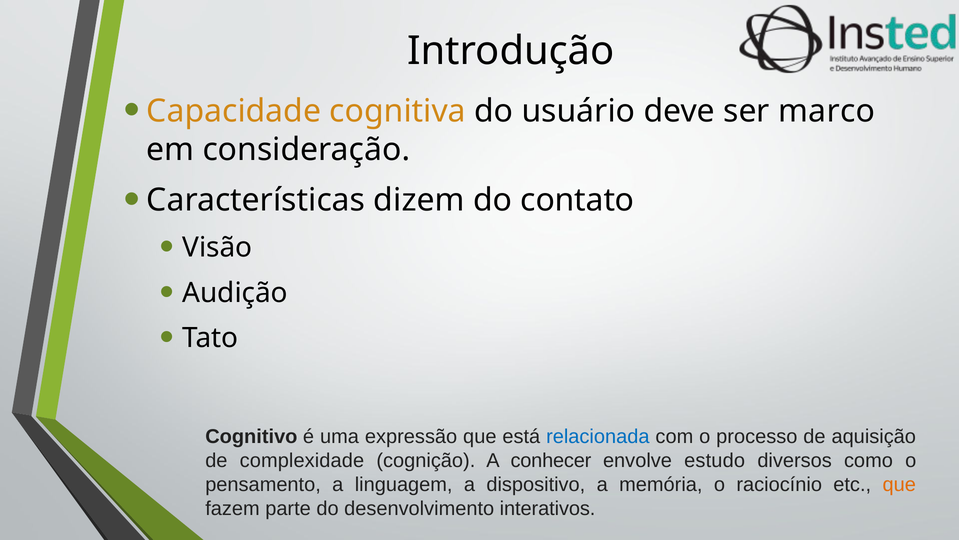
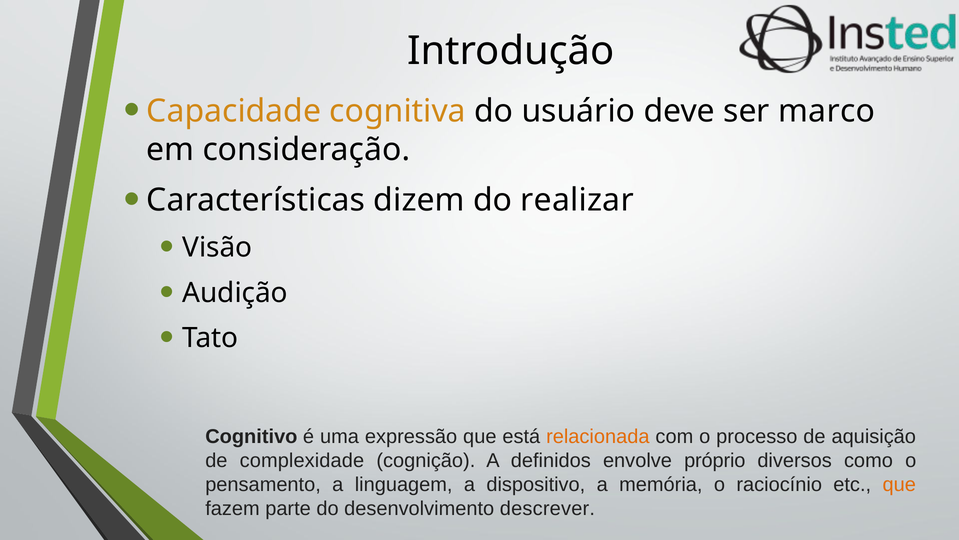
contato: contato -> realizar
relacionada colour: blue -> orange
conhecer: conhecer -> definidos
estudo: estudo -> próprio
interativos: interativos -> descrever
